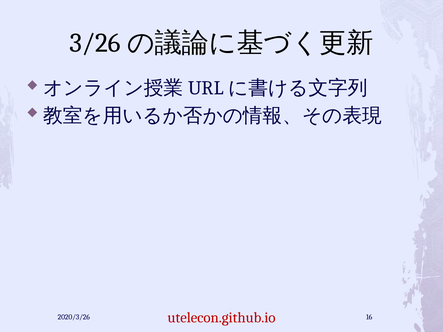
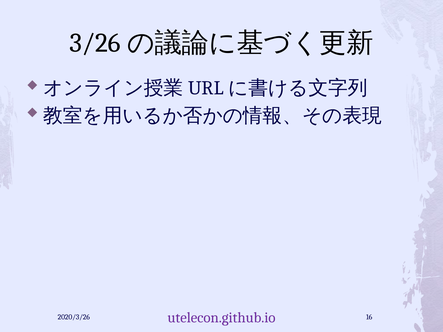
utelecon.github.io colour: red -> purple
